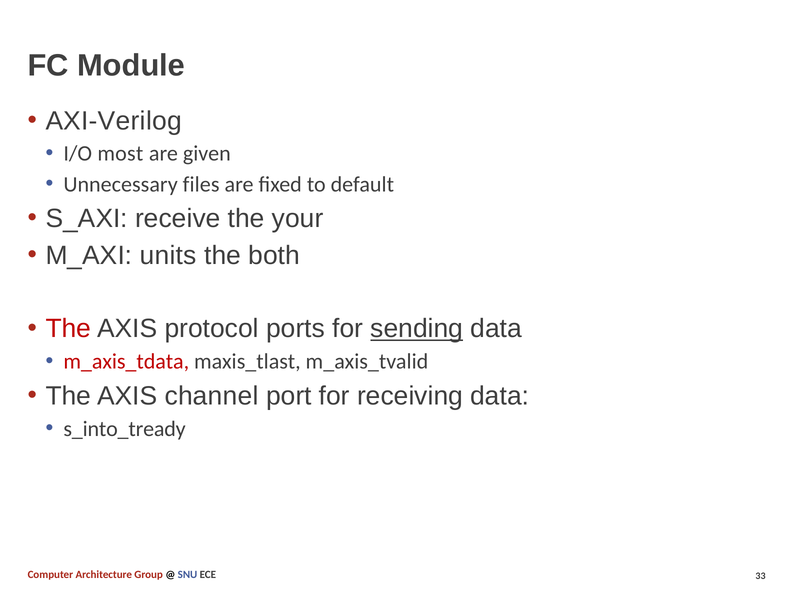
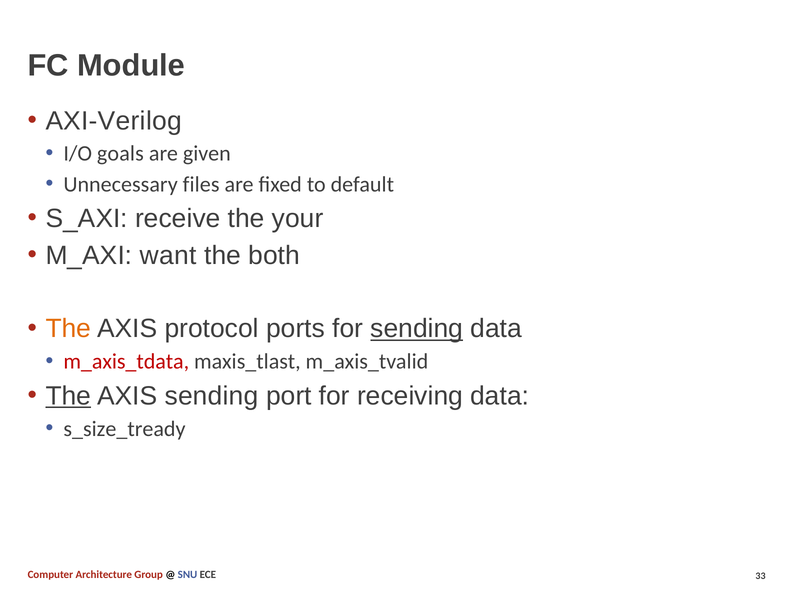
most: most -> goals
units: units -> want
The at (68, 329) colour: red -> orange
The at (68, 396) underline: none -> present
AXIS channel: channel -> sending
s_into_tready: s_into_tready -> s_size_tready
